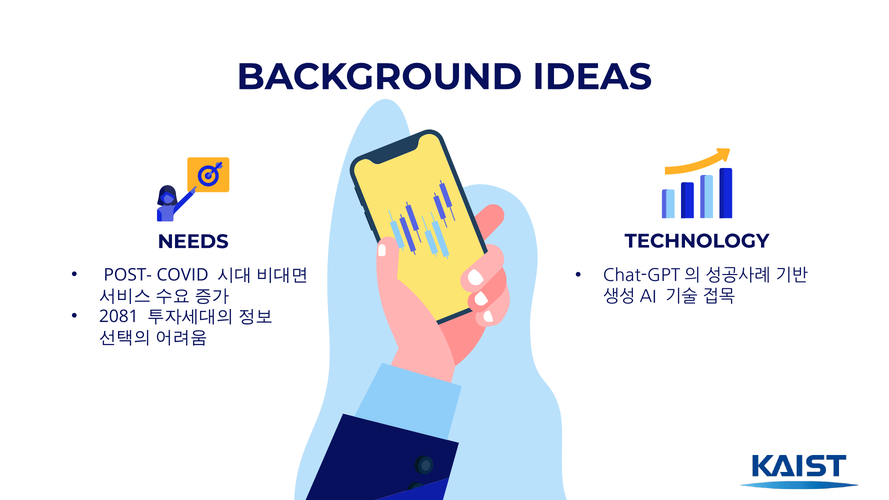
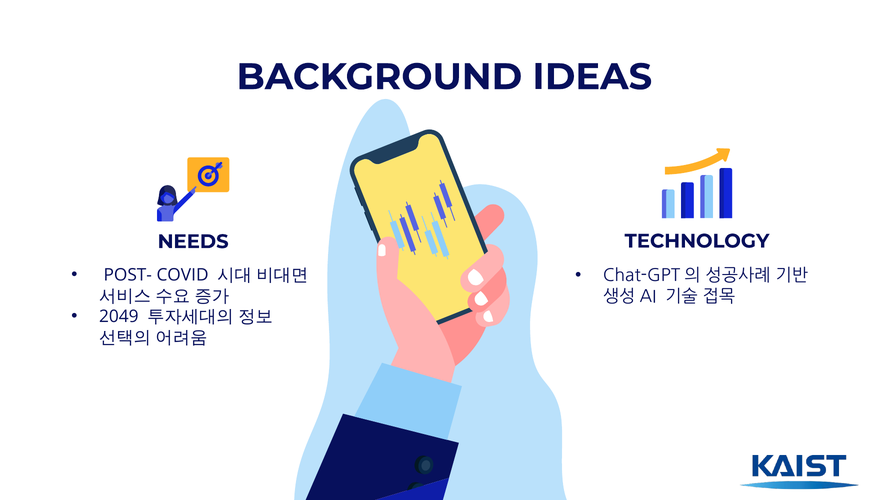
2081: 2081 -> 2049
